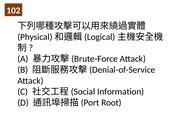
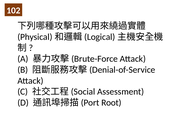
Information: Information -> Assessment
